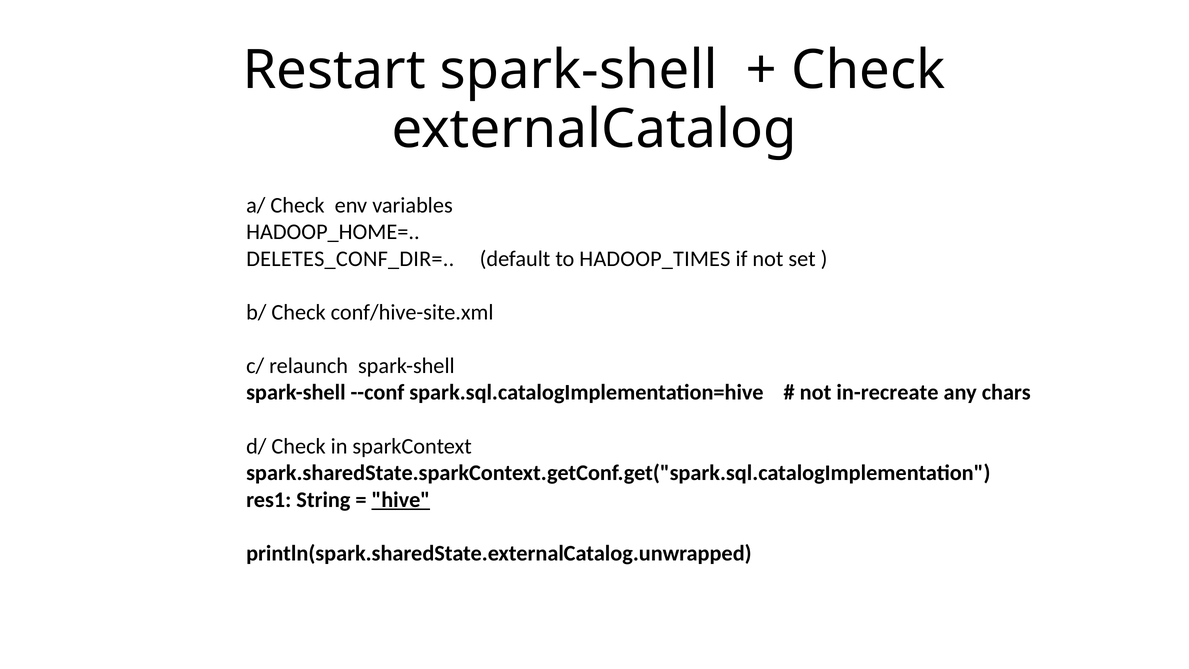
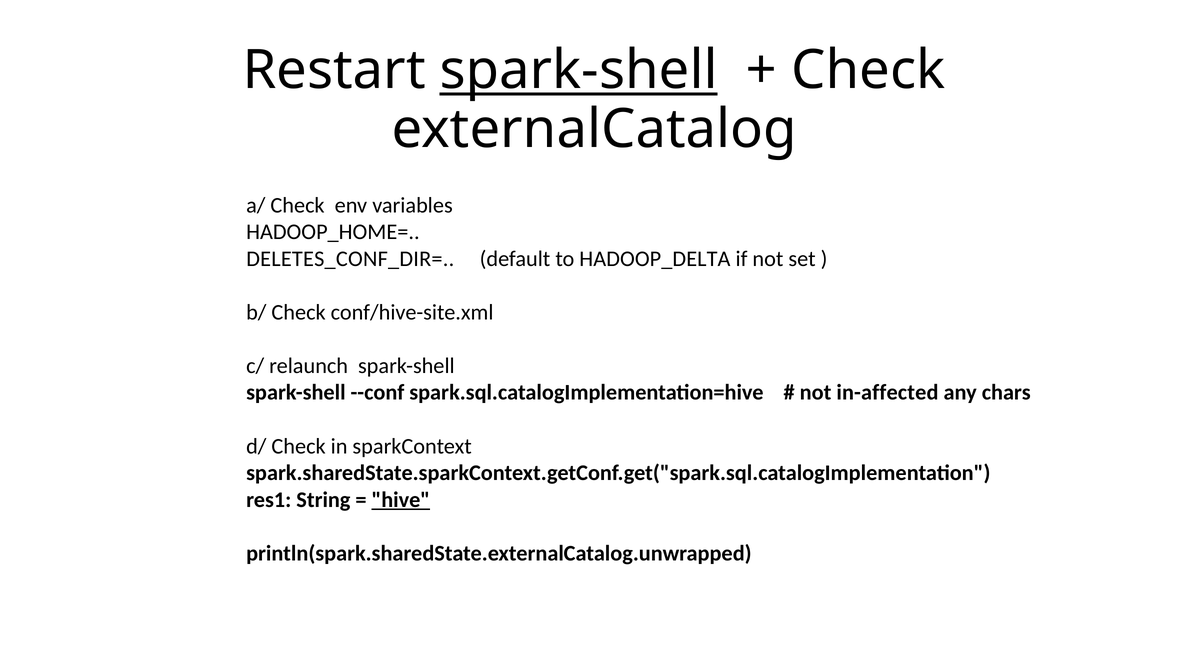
spark-shell at (579, 70) underline: none -> present
HADOOP_TIMES: HADOOP_TIMES -> HADOOP_DELTA
in-recreate: in-recreate -> in-affected
